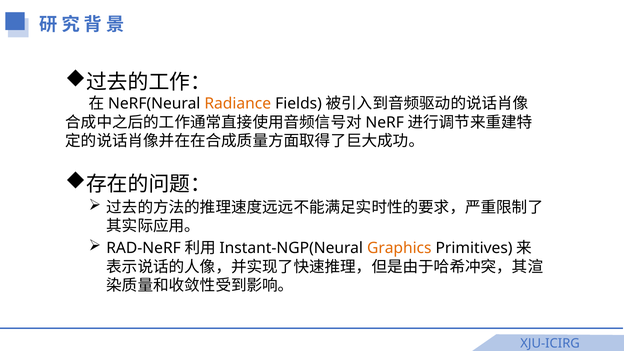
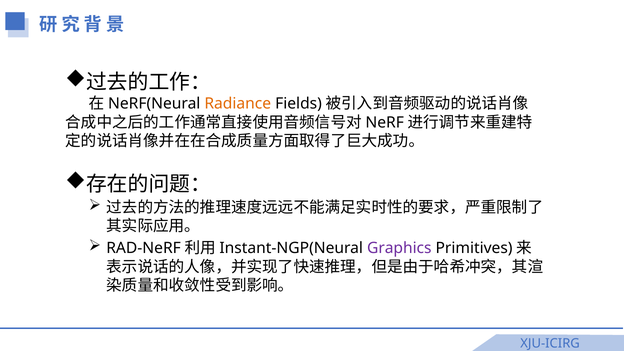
Graphics colour: orange -> purple
